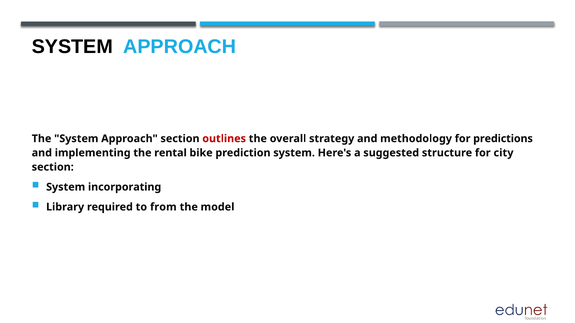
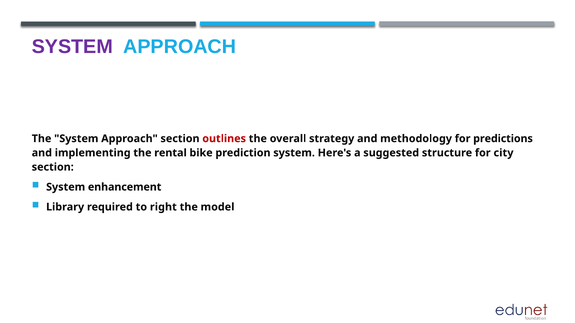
SYSTEM at (72, 47) colour: black -> purple
incorporating: incorporating -> enhancement
from: from -> right
